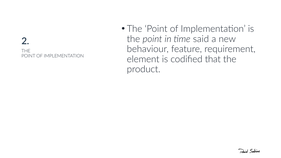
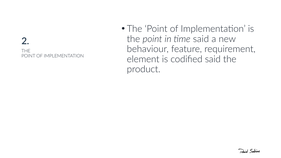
codified that: that -> said
